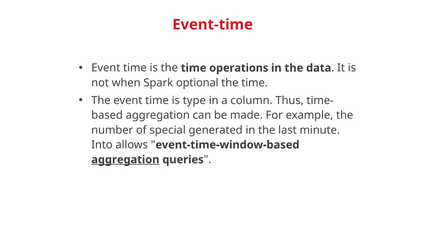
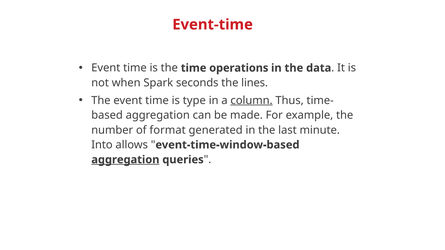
optional: optional -> seconds
time at (255, 83): time -> lines
column underline: none -> present
special: special -> format
